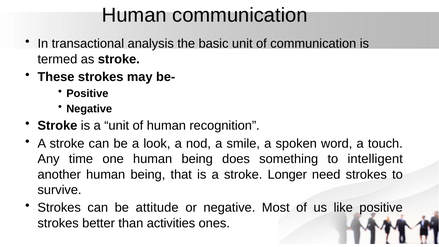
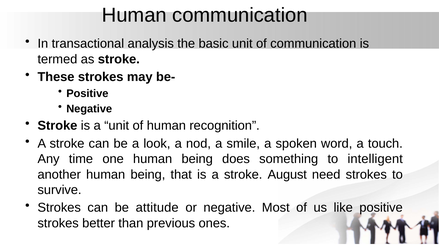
Longer: Longer -> August
activities: activities -> previous
